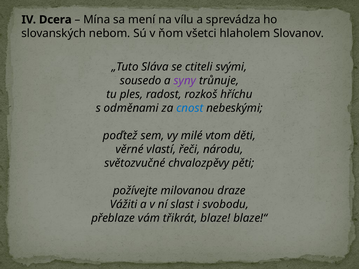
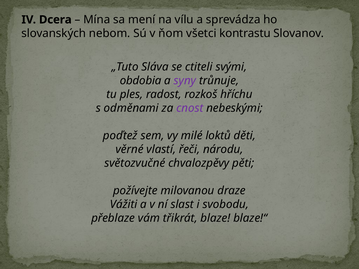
hlaholem: hlaholem -> kontrastu
sousedo: sousedo -> obdobia
cnost colour: blue -> purple
vtom: vtom -> loktů
